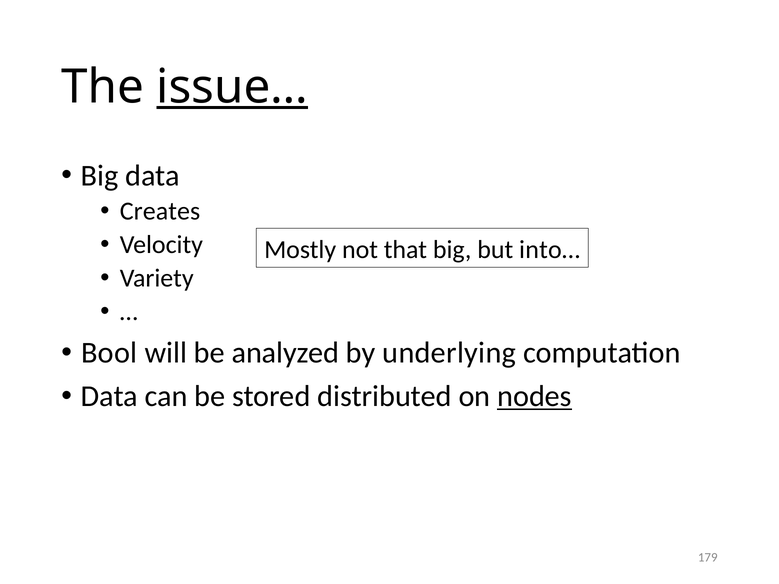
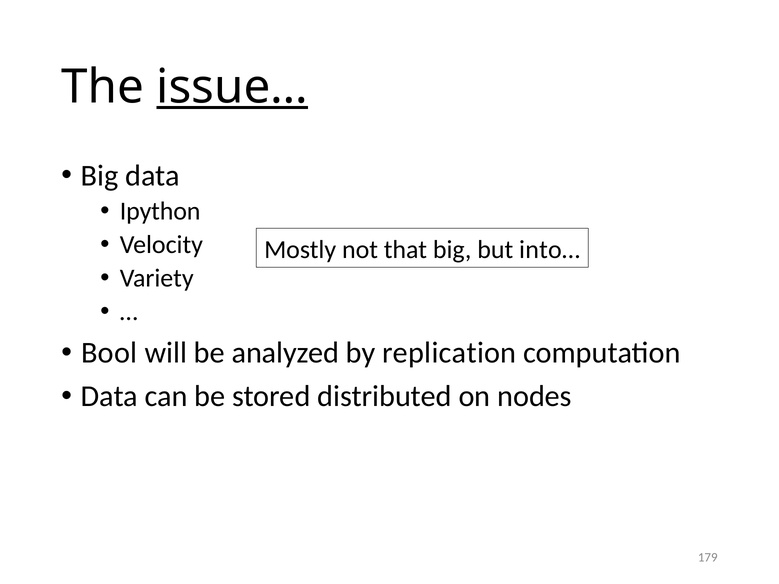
Creates: Creates -> Ipython
underlying: underlying -> replication
nodes underline: present -> none
